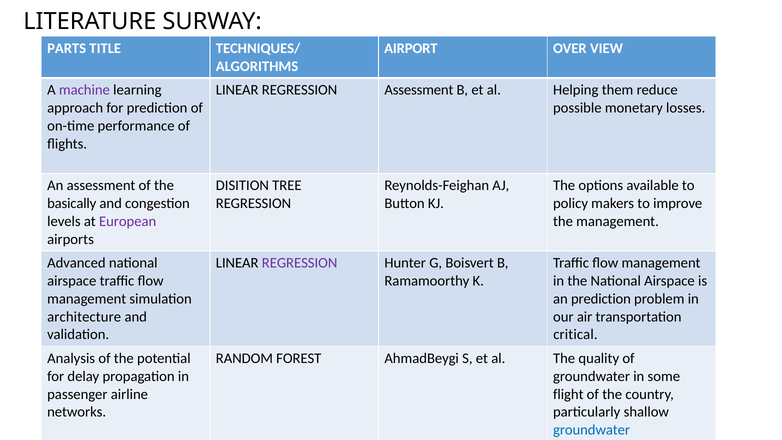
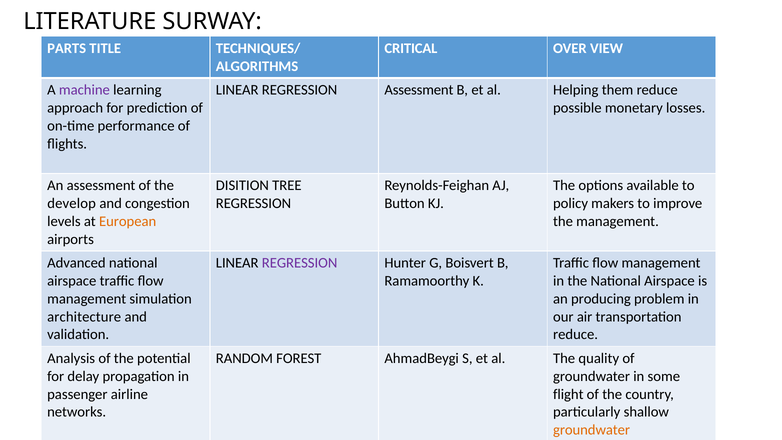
AIRPORT: AIRPORT -> CRITICAL
basically: basically -> develop
European colour: purple -> orange
an prediction: prediction -> producing
critical at (575, 334): critical -> reduce
groundwater at (592, 430) colour: blue -> orange
